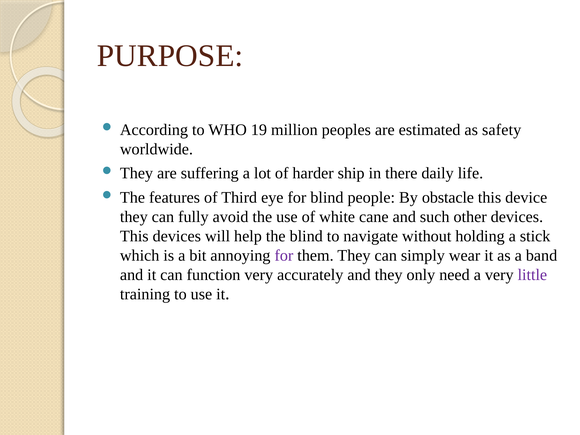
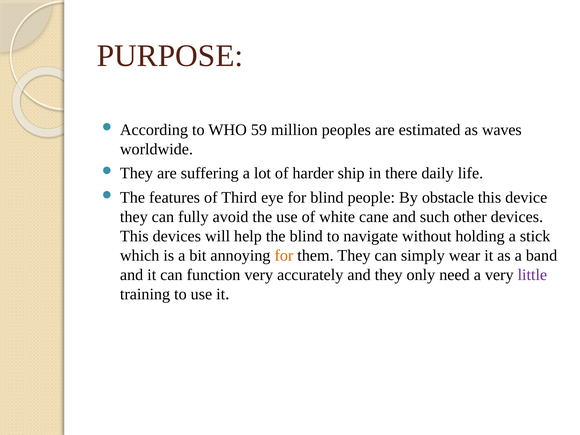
19: 19 -> 59
safety: safety -> waves
for at (284, 256) colour: purple -> orange
